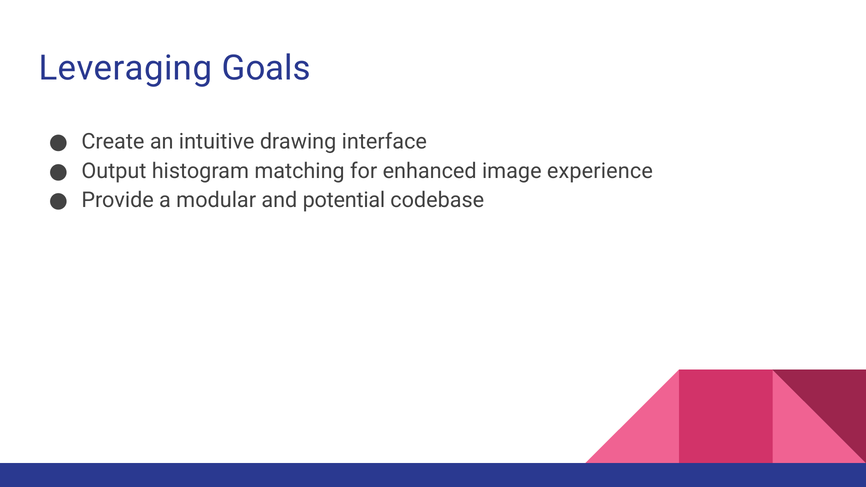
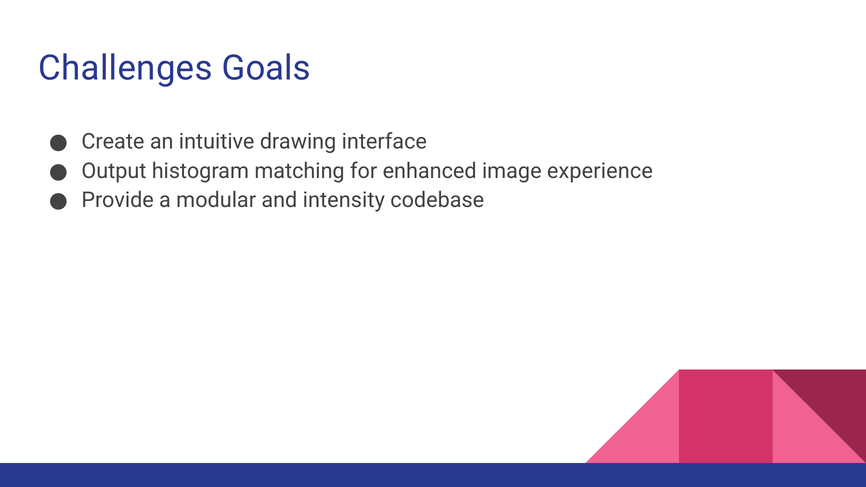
Leveraging: Leveraging -> Challenges
potential: potential -> intensity
